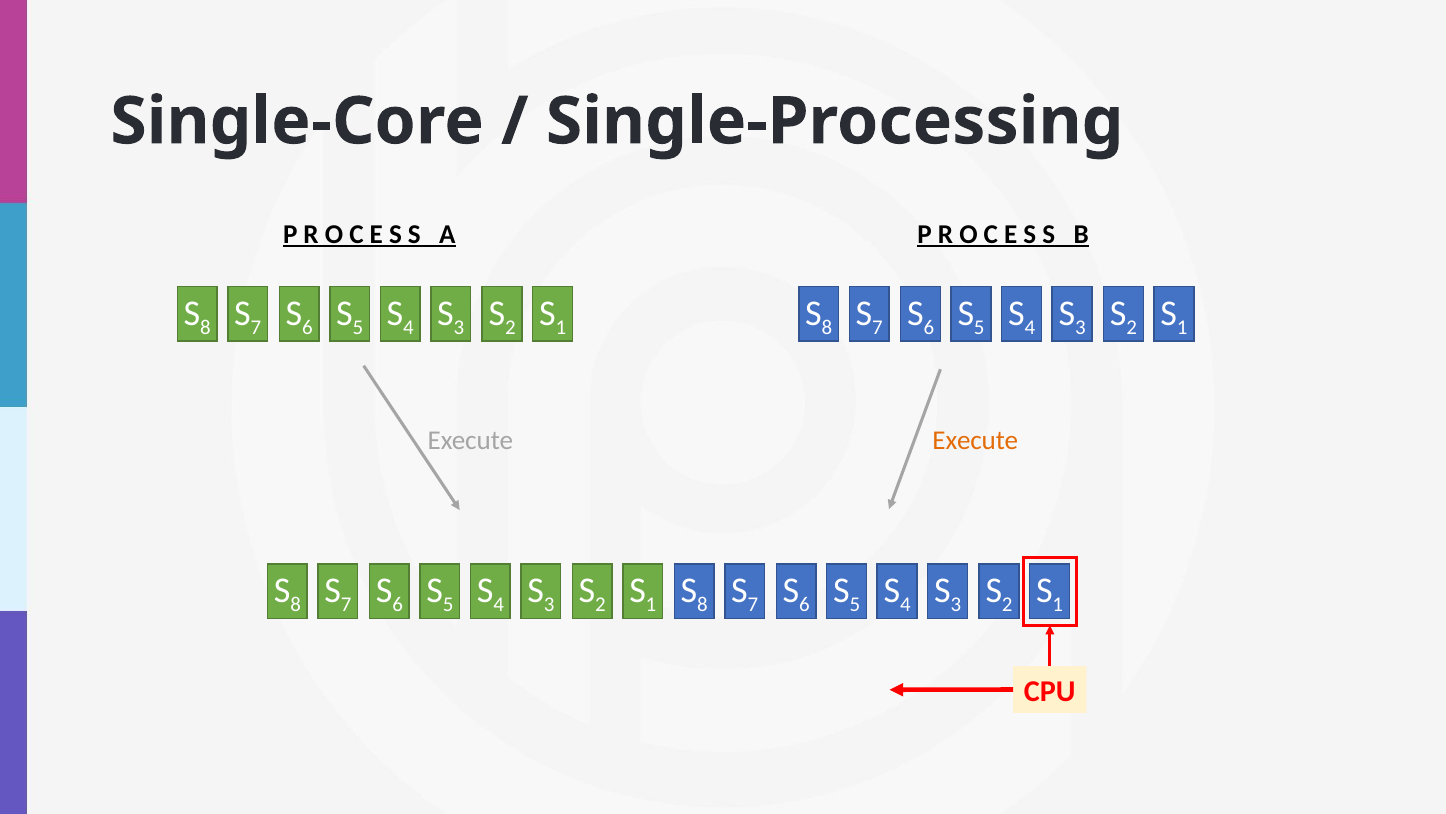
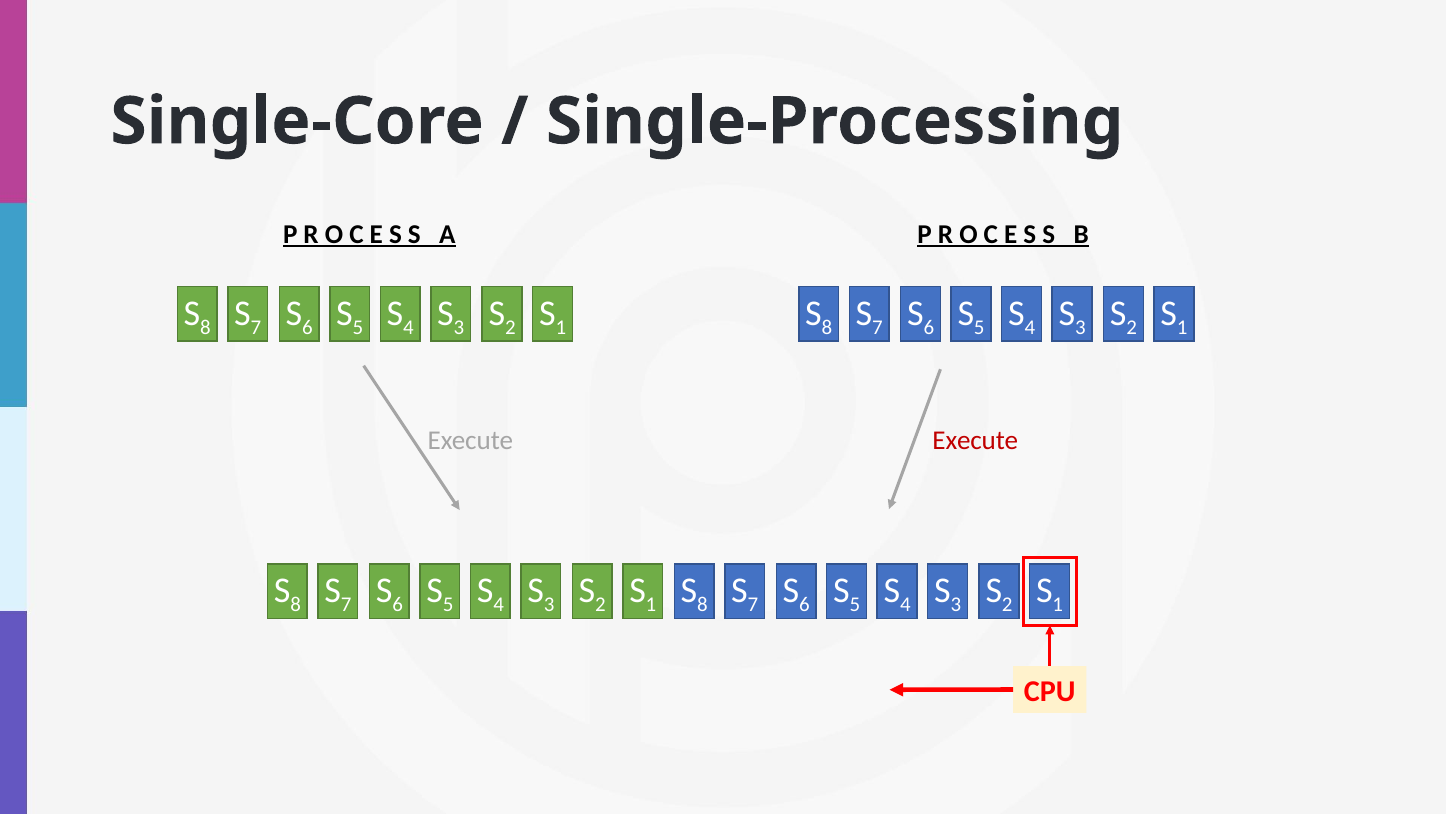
Execute at (975, 440) colour: orange -> red
